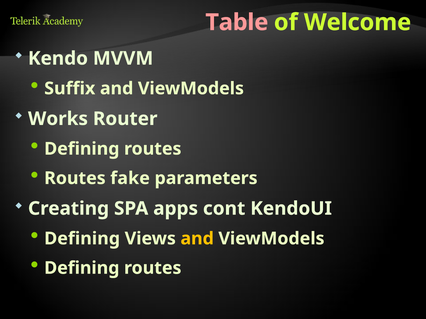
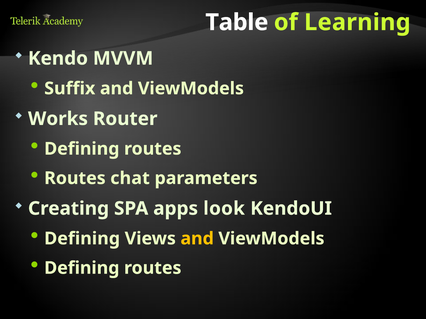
Table colour: pink -> white
Welcome: Welcome -> Learning
fake: fake -> chat
cont: cont -> look
